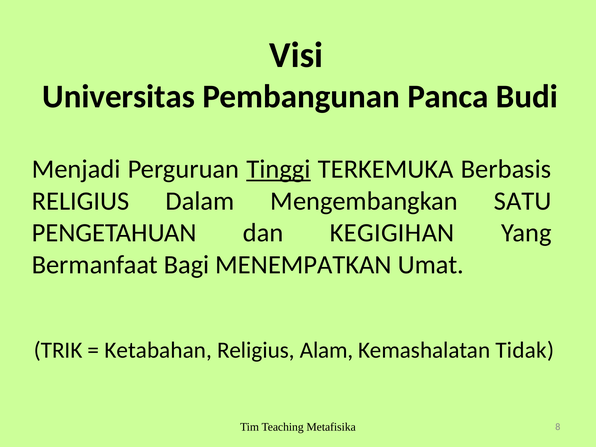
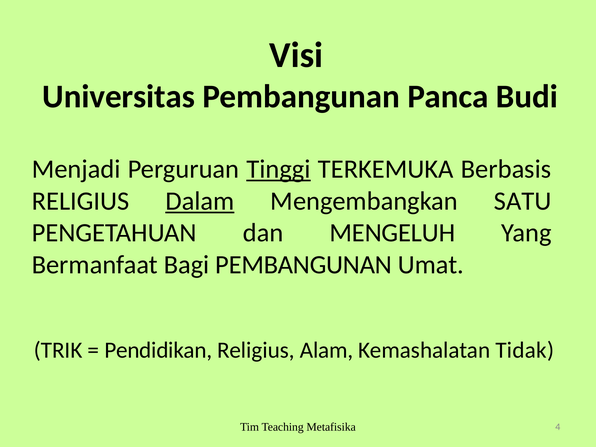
Dalam underline: none -> present
KEGIGIHAN: KEGIGIHAN -> MENGELUH
Bagi MENEMPATKAN: MENEMPATKAN -> PEMBANGUNAN
Ketabahan: Ketabahan -> Pendidikan
8: 8 -> 4
